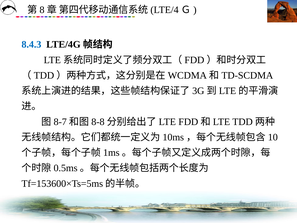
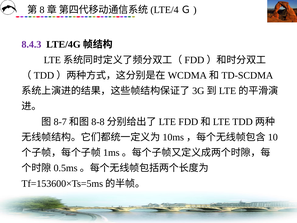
8.4.3 colour: blue -> purple
